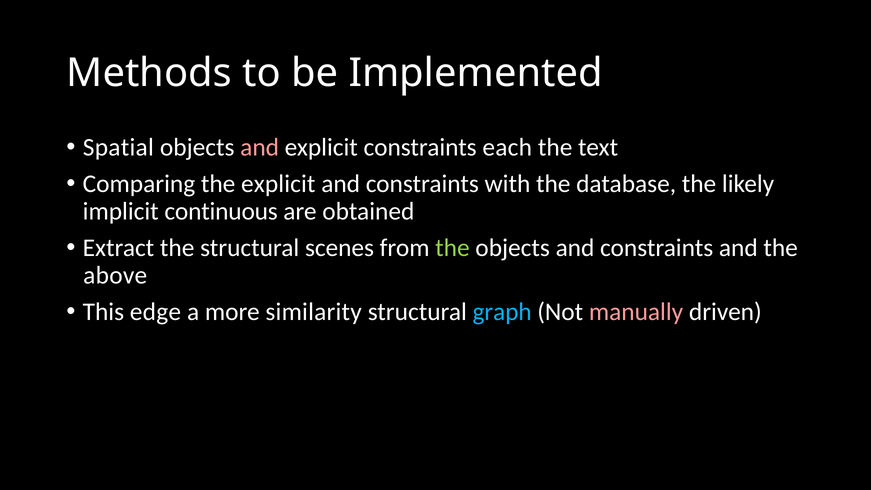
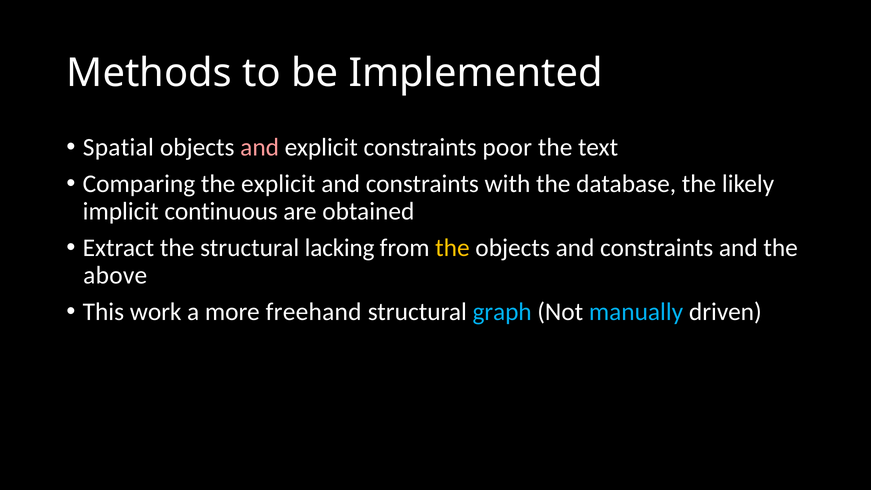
each: each -> poor
scenes: scenes -> lacking
the at (452, 248) colour: light green -> yellow
edge: edge -> work
similarity: similarity -> freehand
manually colour: pink -> light blue
